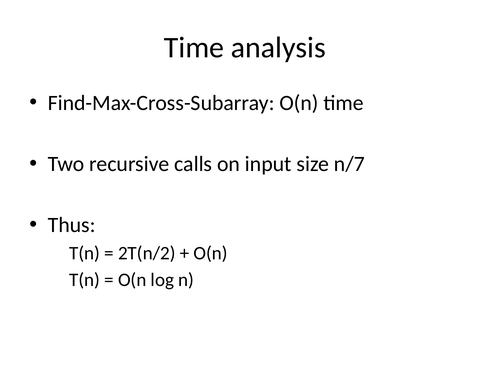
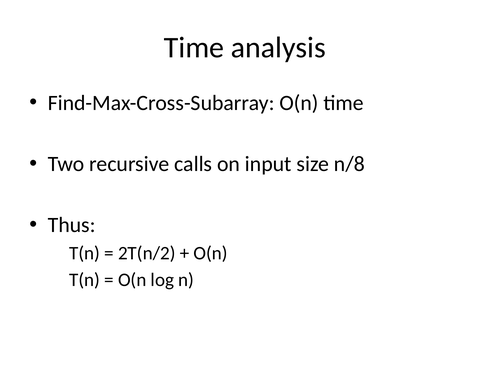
n/7: n/7 -> n/8
